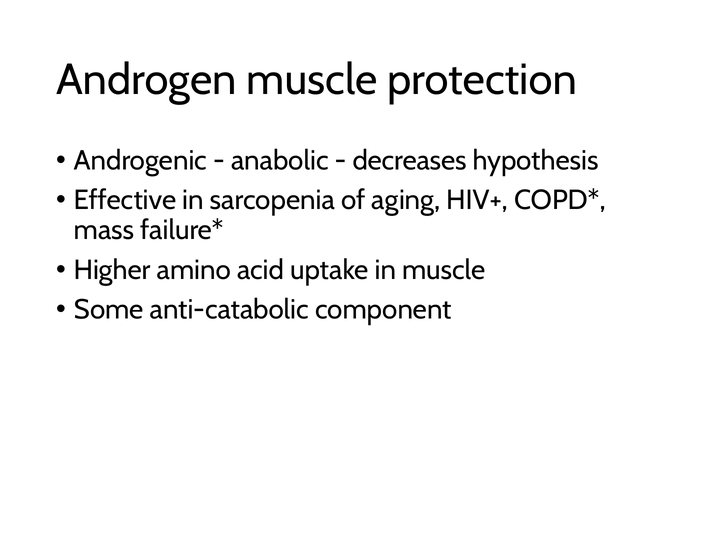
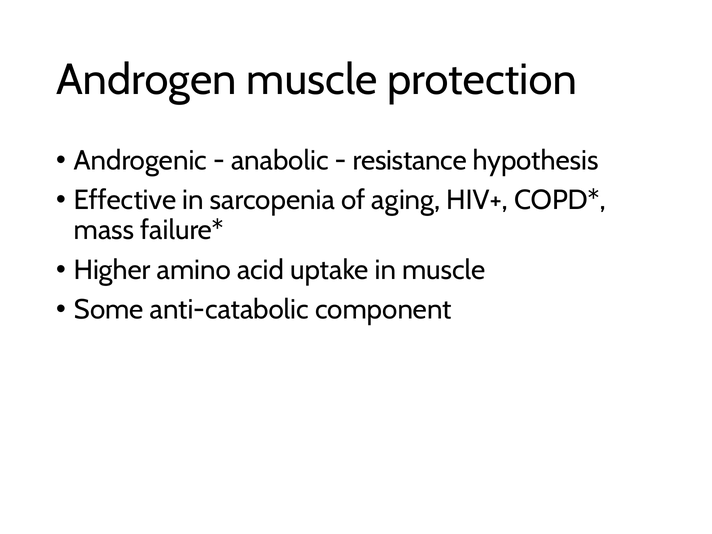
decreases: decreases -> resistance
